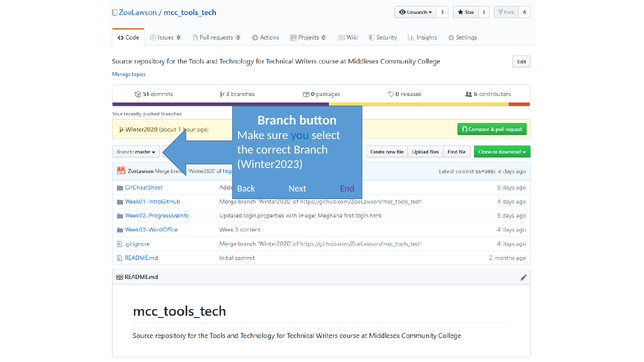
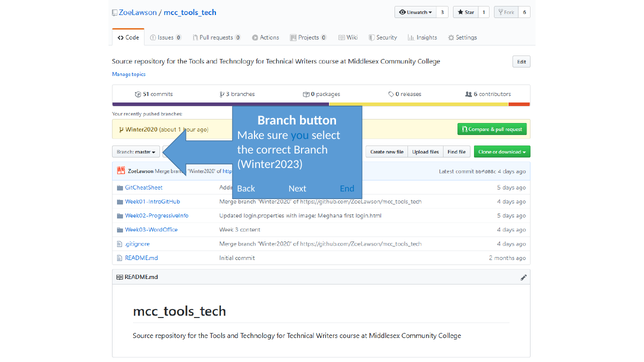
End colour: purple -> blue
